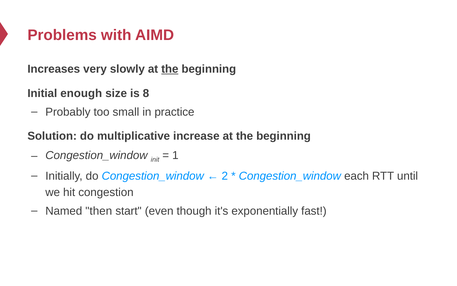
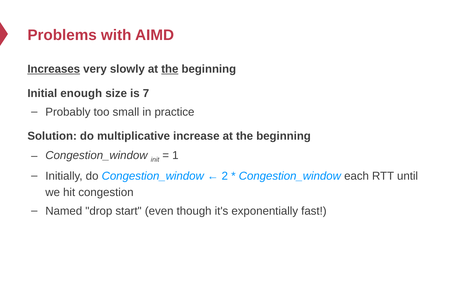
Increases underline: none -> present
8: 8 -> 7
then: then -> drop
